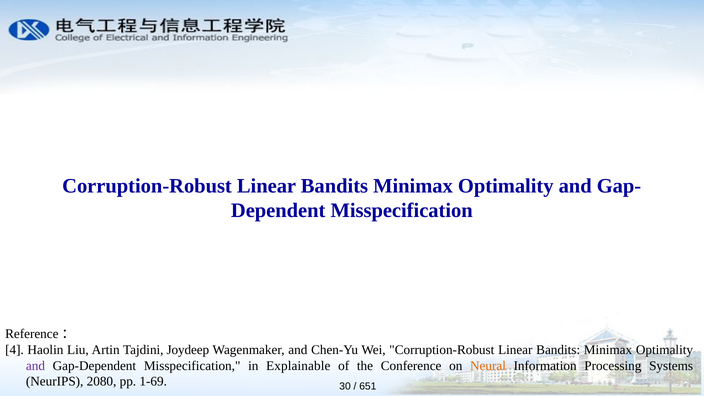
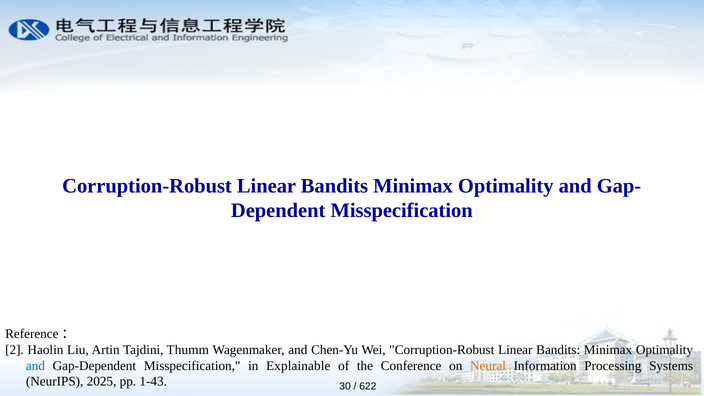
4: 4 -> 2
Joydeep: Joydeep -> Thumm
and at (35, 366) colour: purple -> blue
2080: 2080 -> 2025
1-69: 1-69 -> 1-43
651: 651 -> 622
